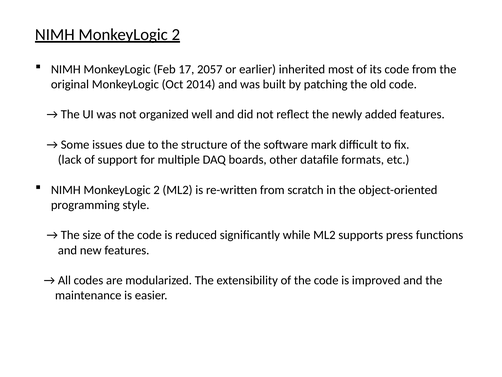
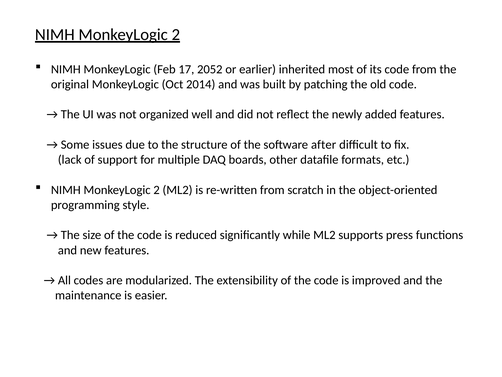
2057: 2057 -> 2052
mark: mark -> after
